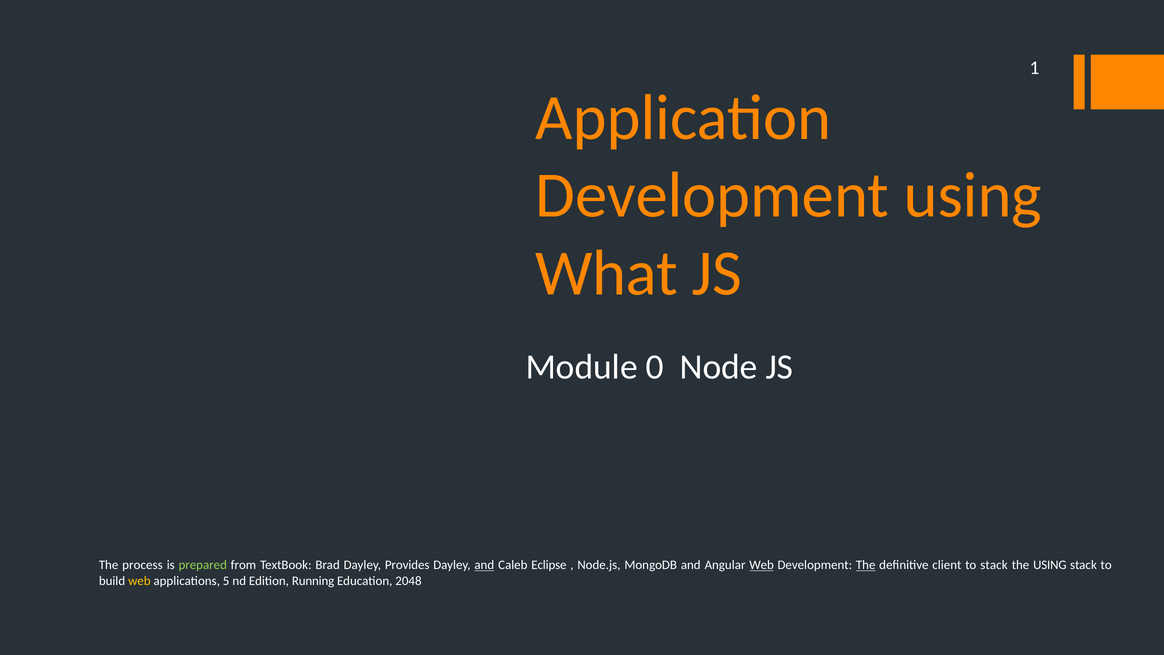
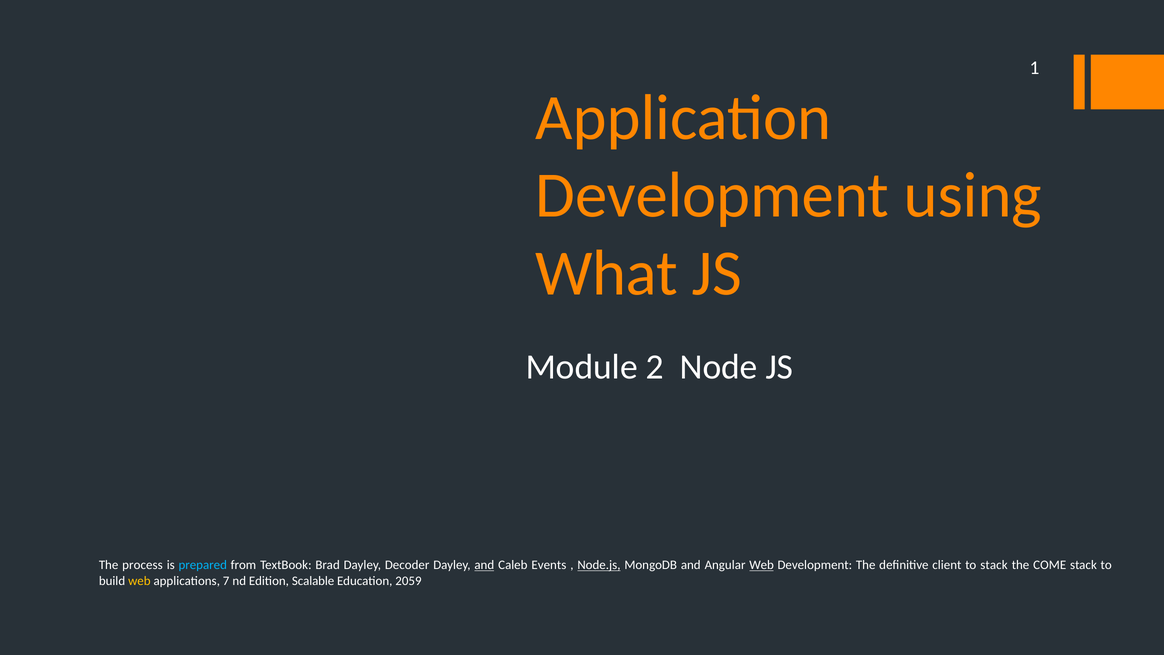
0: 0 -> 2
prepared colour: light green -> light blue
Provides: Provides -> Decoder
Eclipse: Eclipse -> Events
Node.js underline: none -> present
The at (866, 565) underline: present -> none
the USING: USING -> COME
5: 5 -> 7
Running: Running -> Scalable
2048: 2048 -> 2059
